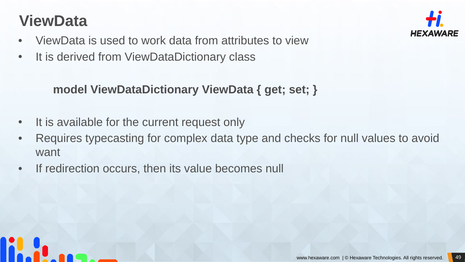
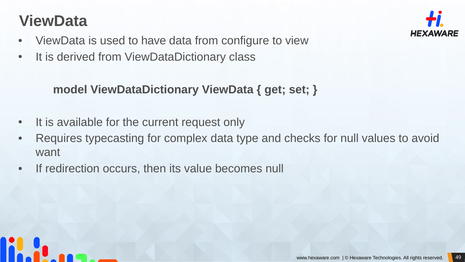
work: work -> have
attributes: attributes -> configure
